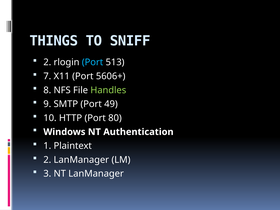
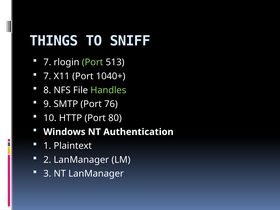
2 at (47, 62): 2 -> 7
Port at (93, 62) colour: light blue -> light green
5606+: 5606+ -> 1040+
49: 49 -> 76
